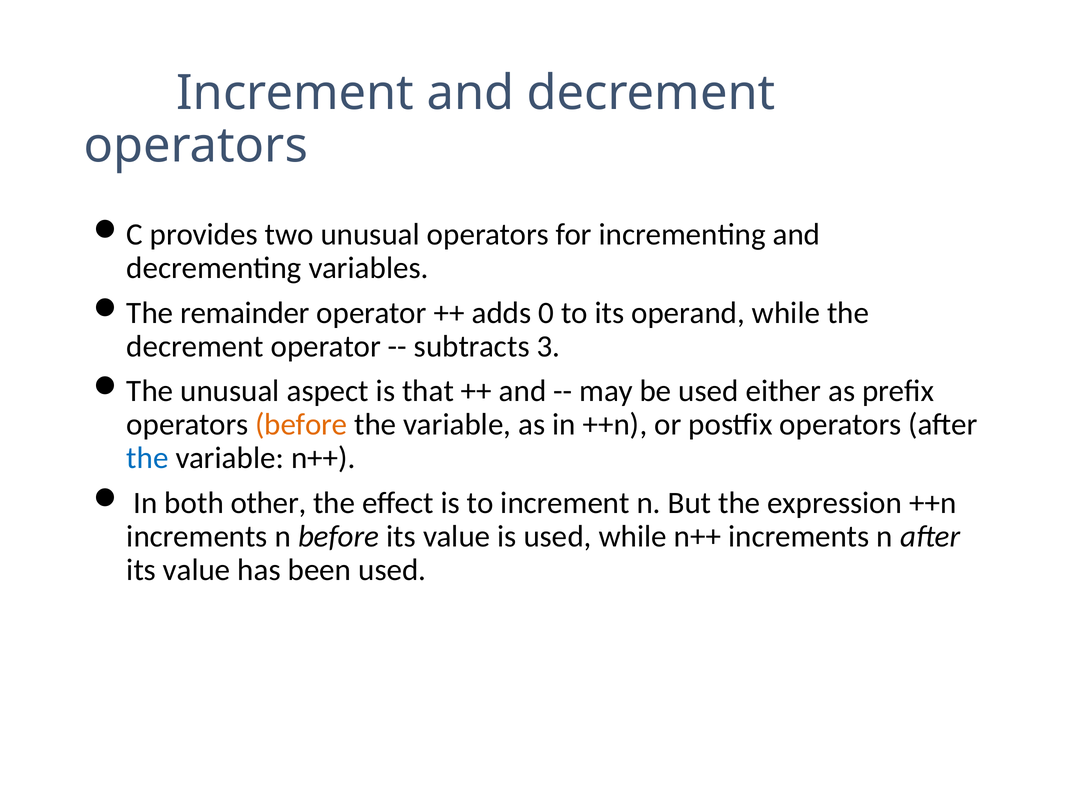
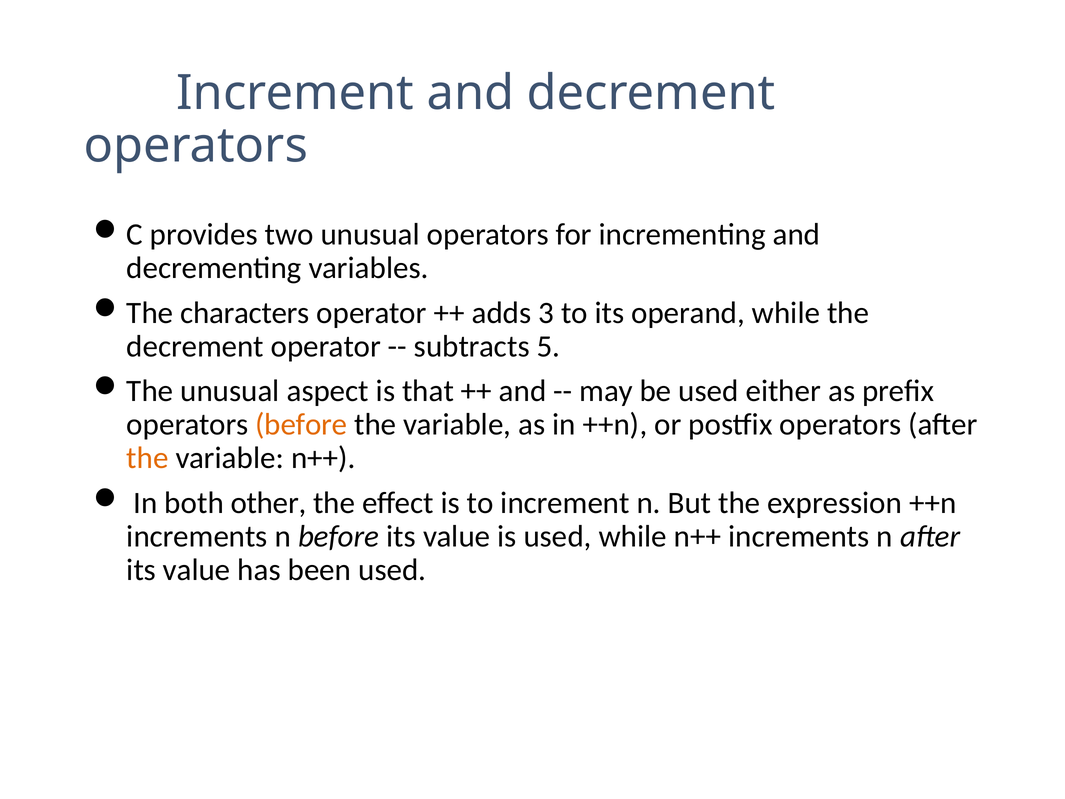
remainder: remainder -> characters
0: 0 -> 3
3: 3 -> 5
the at (148, 458) colour: blue -> orange
